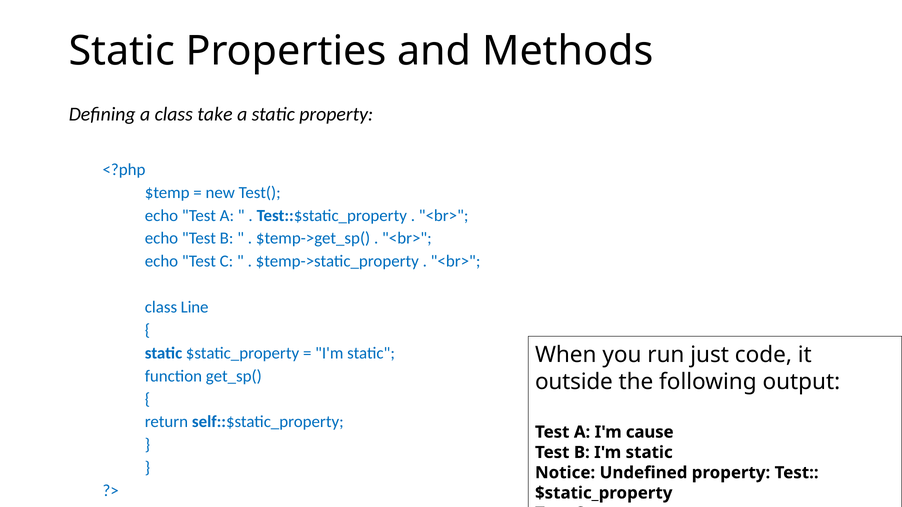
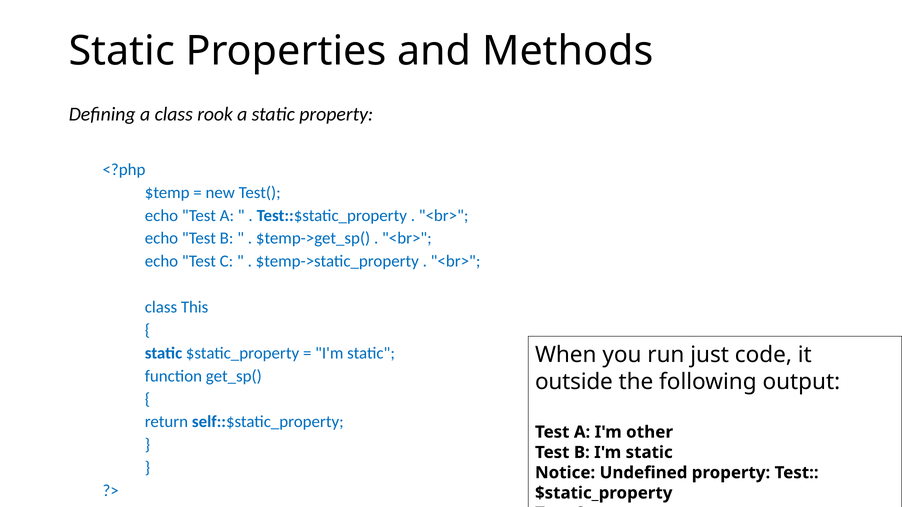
take: take -> rook
Line: Line -> This
cause: cause -> other
